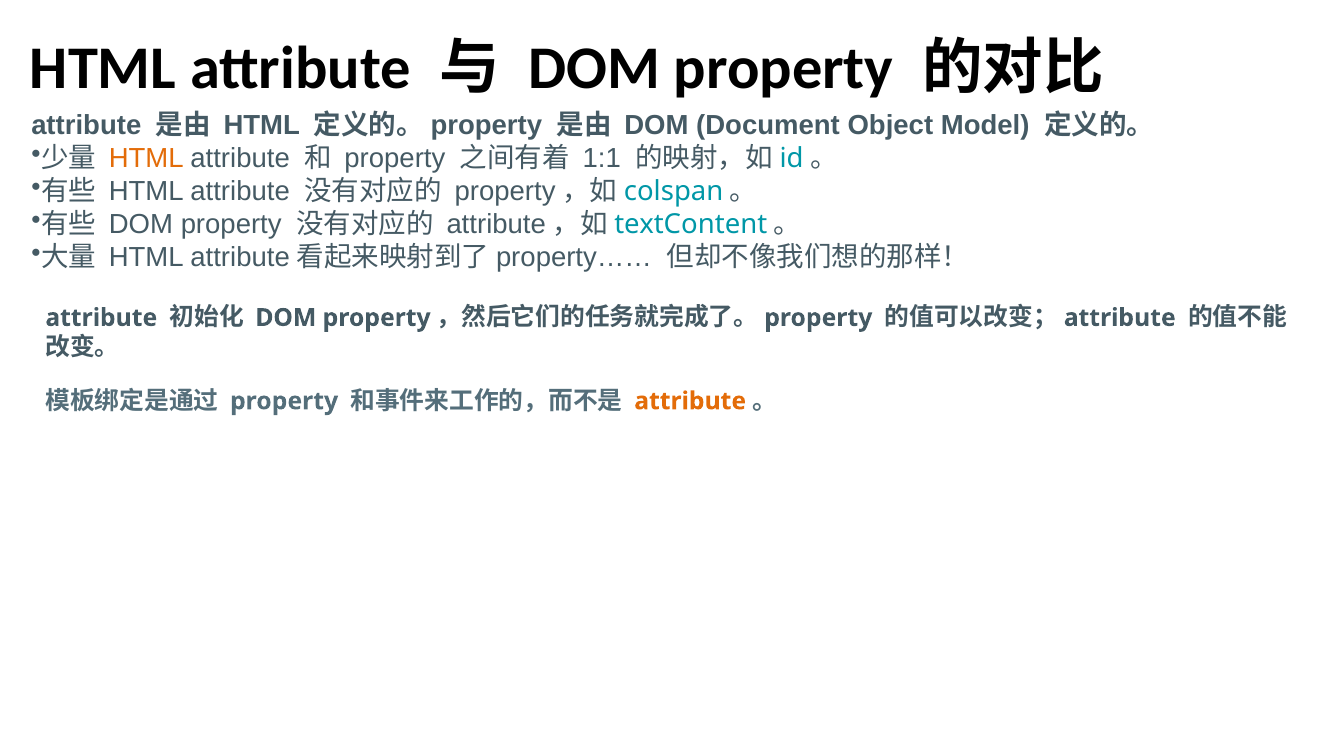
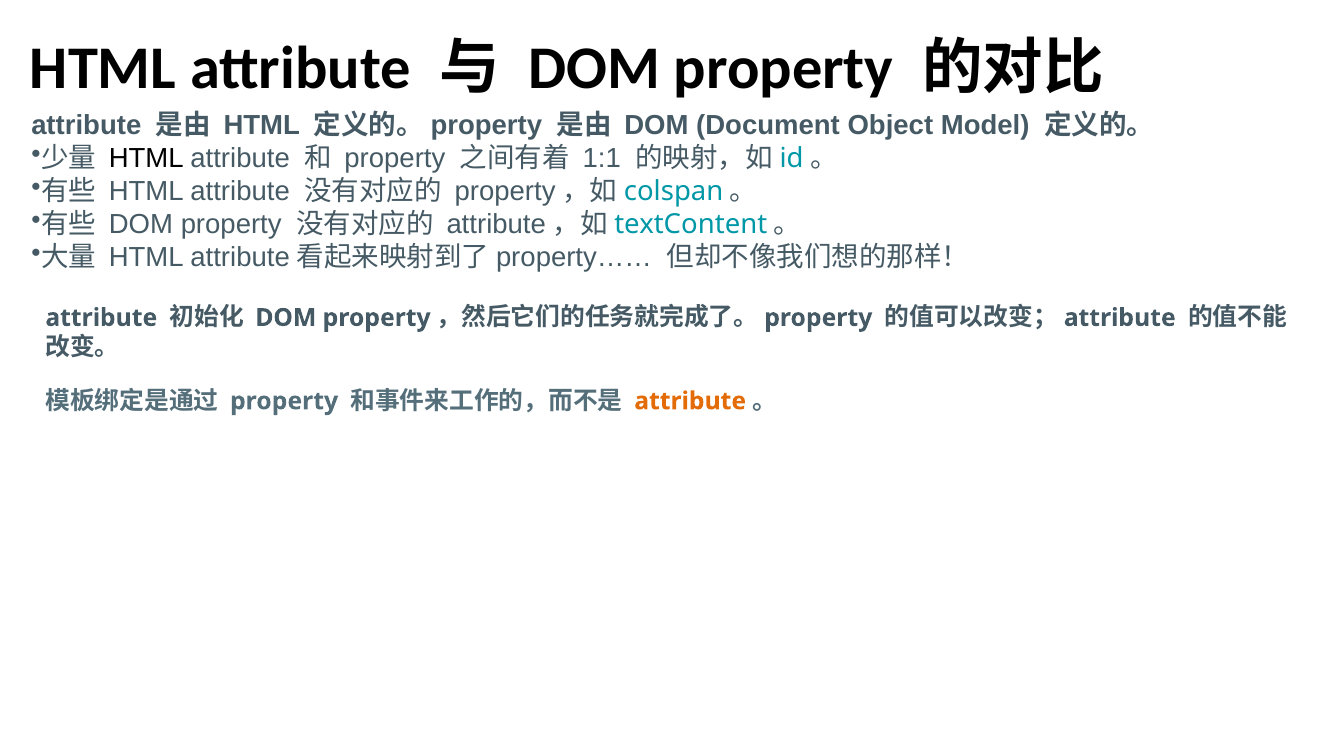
HTML at (146, 158) colour: orange -> black
